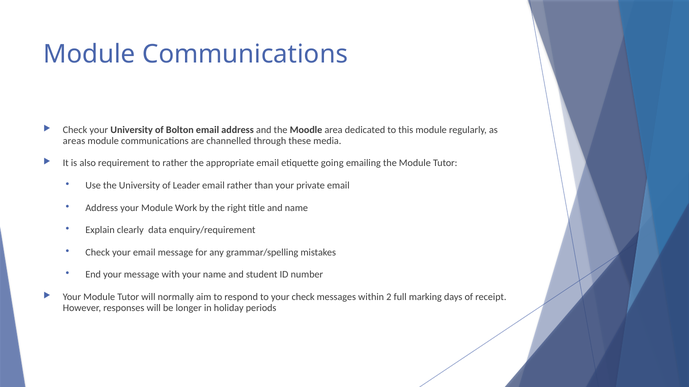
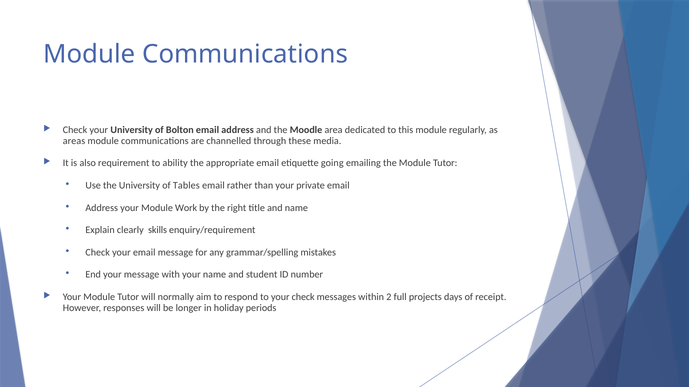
to rather: rather -> ability
Leader: Leader -> Tables
data: data -> skills
marking: marking -> projects
